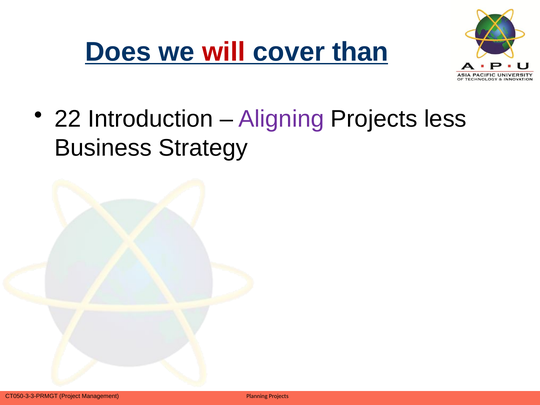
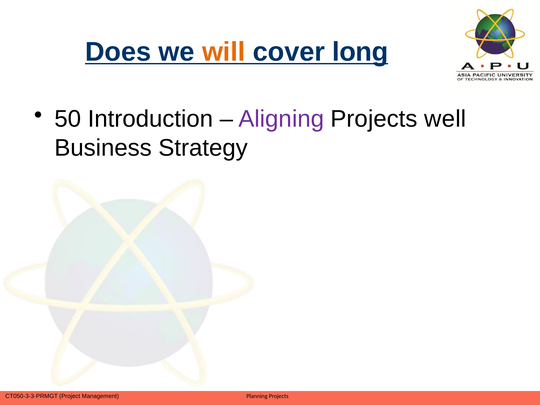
will colour: red -> orange
than: than -> long
22: 22 -> 50
less: less -> well
